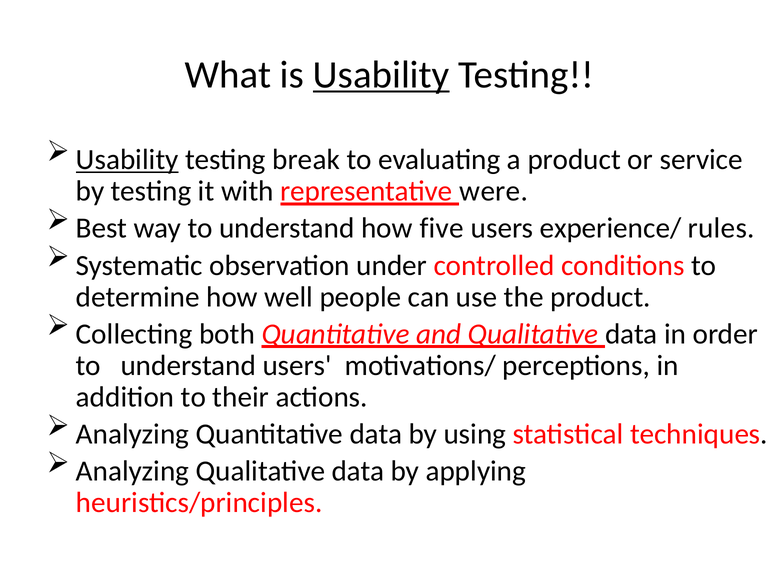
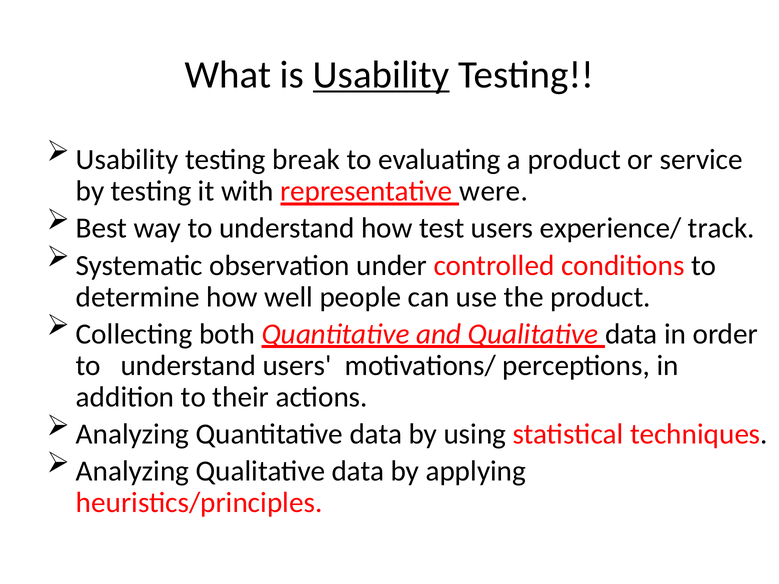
Usability at (127, 160) underline: present -> none
five: five -> test
rules: rules -> track
